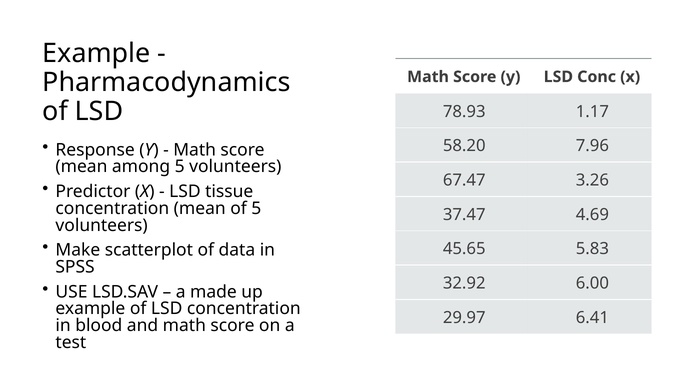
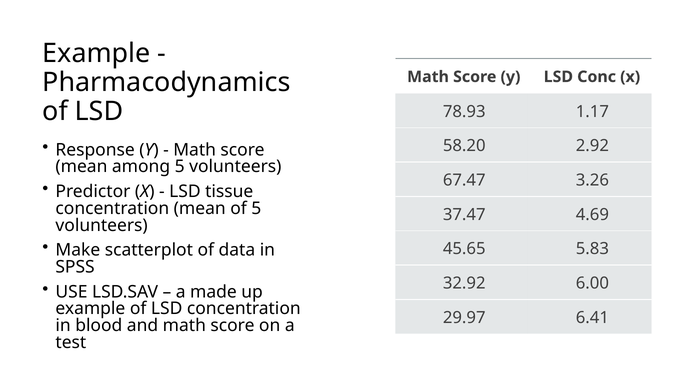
7.96: 7.96 -> 2.92
